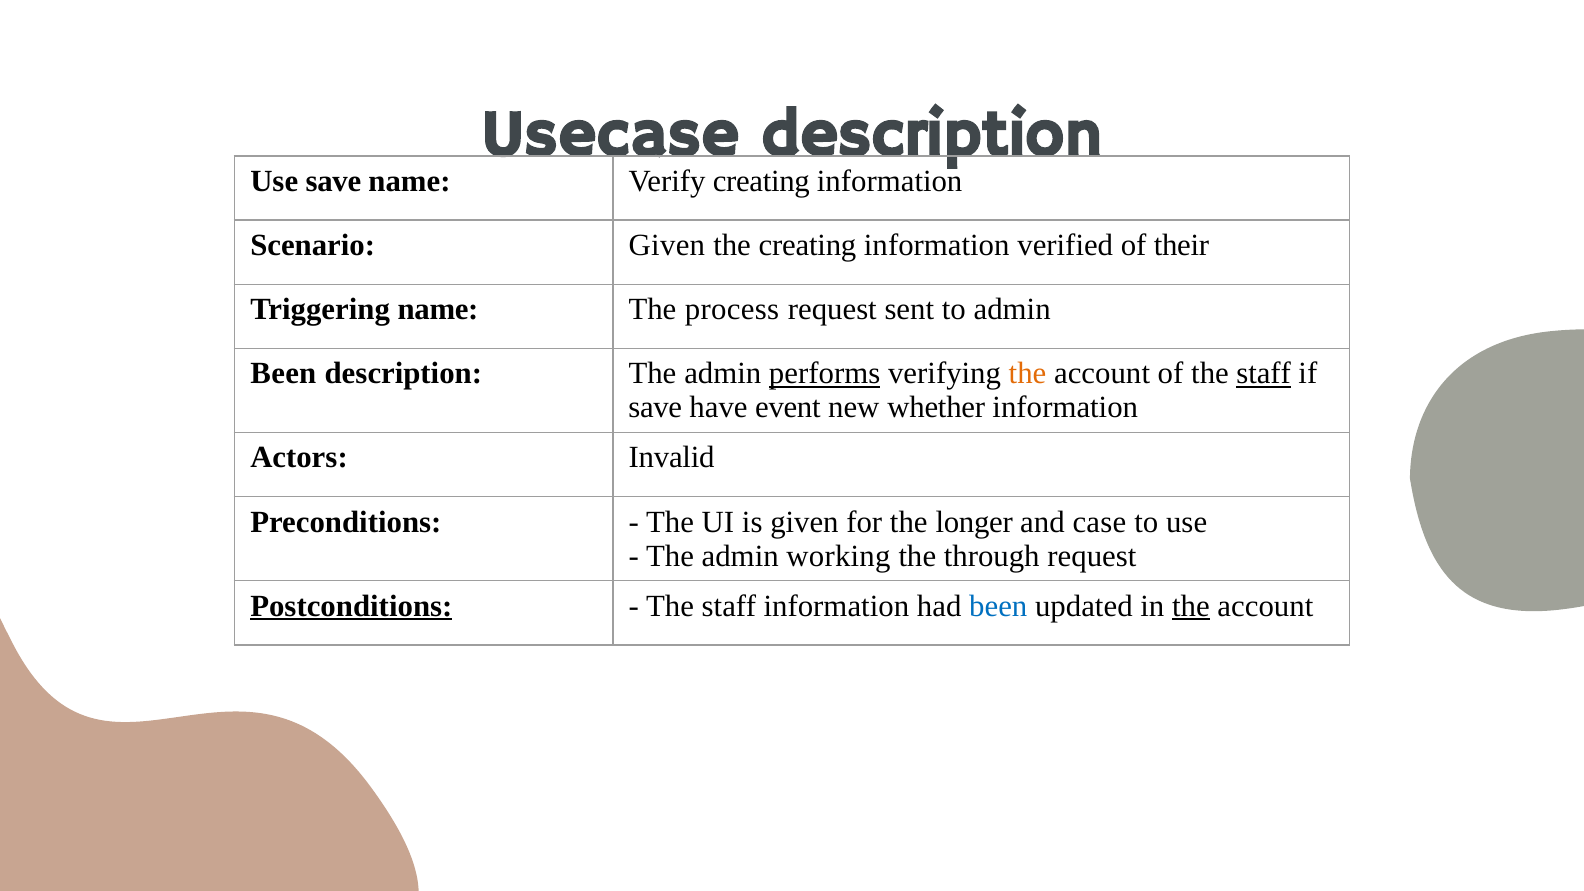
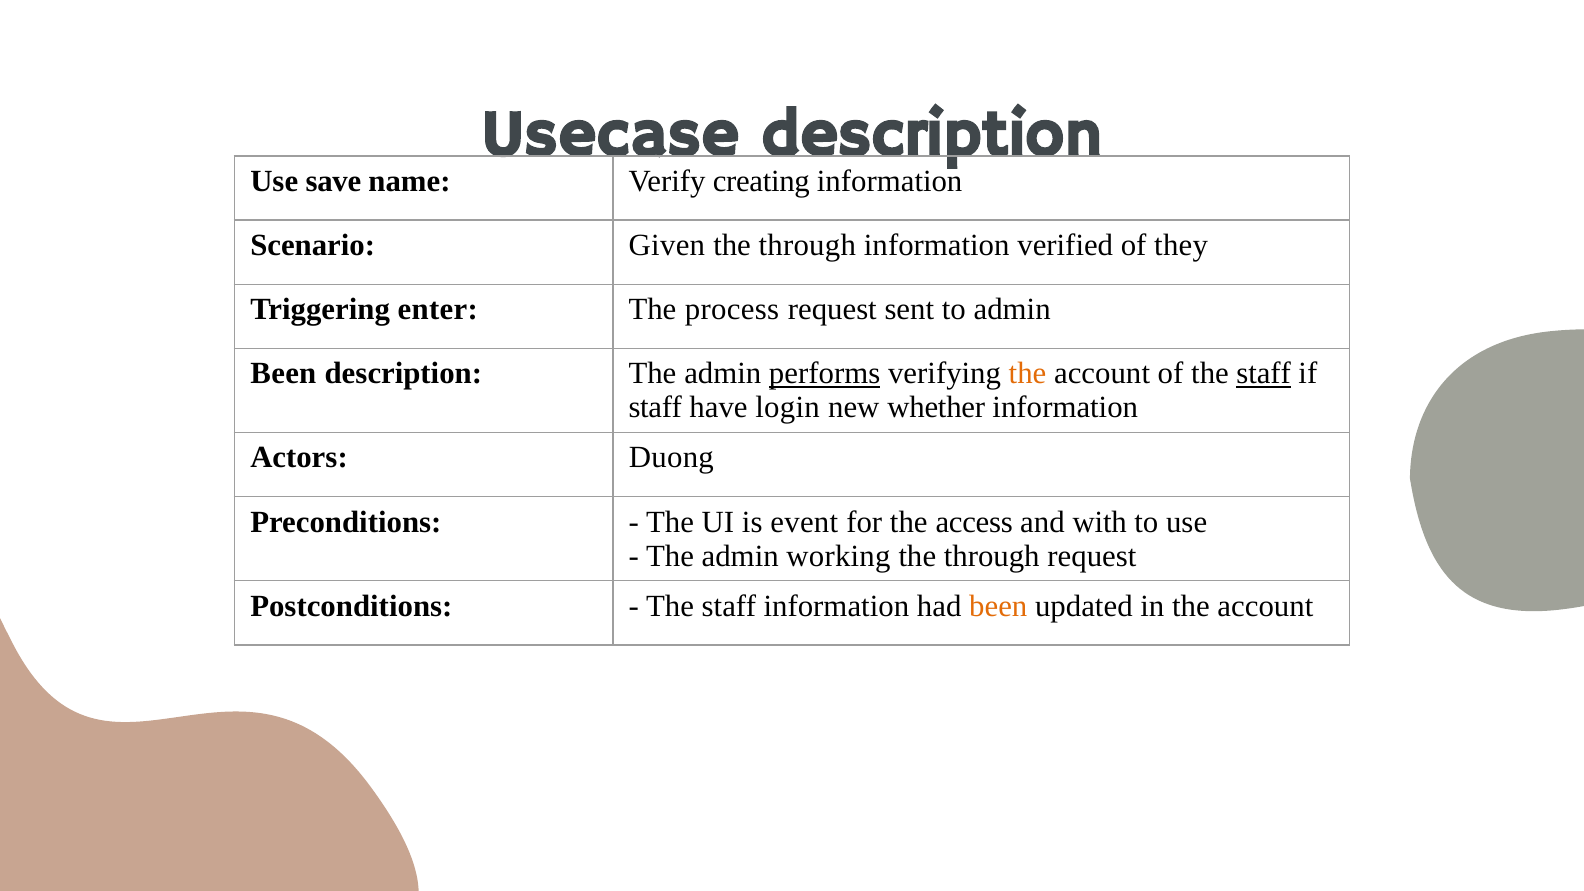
creating at (807, 245): creating -> through
their: their -> they
Triggering name: name -> enter
save at (655, 408): save -> staff
event: event -> login
Invalid: Invalid -> Duong
is given: given -> event
longer: longer -> access
case: case -> with
Postconditions underline: present -> none
been at (998, 606) colour: blue -> orange
the at (1191, 606) underline: present -> none
